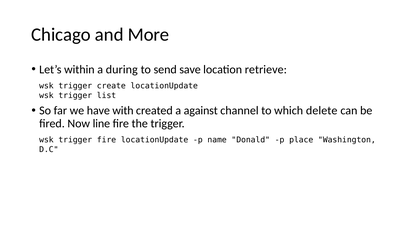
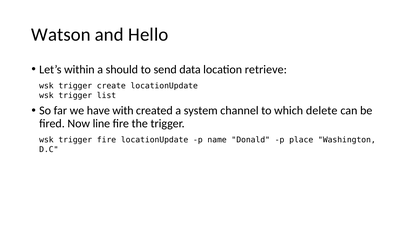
Chicago: Chicago -> Watson
More: More -> Hello
during: during -> should
save: save -> data
against: against -> system
